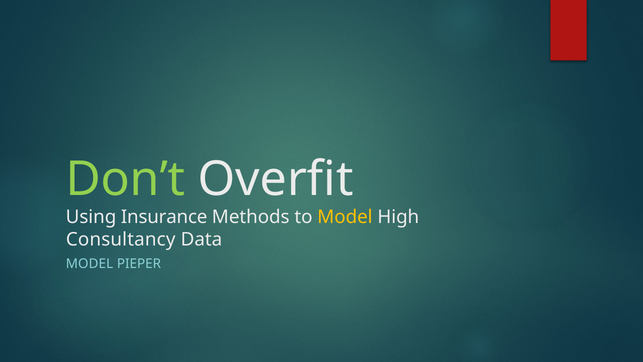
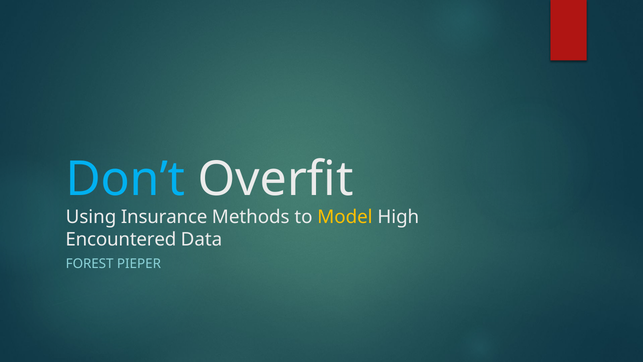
Don’t colour: light green -> light blue
Consultancy: Consultancy -> Encountered
MODEL at (90, 263): MODEL -> FOREST
